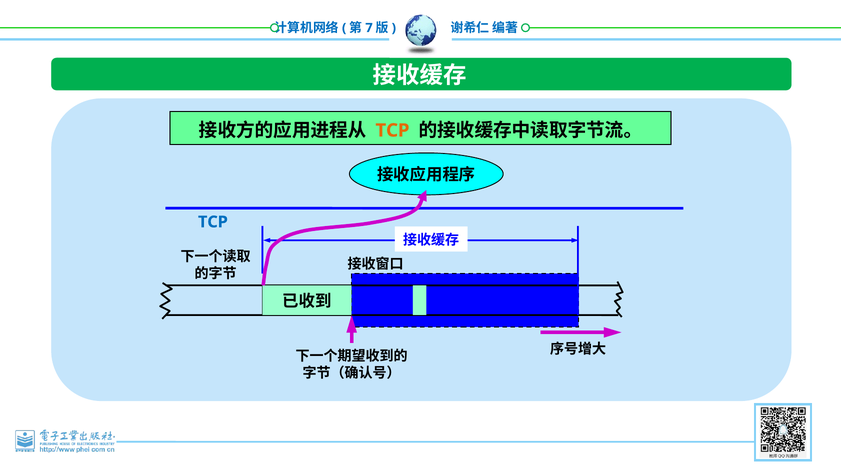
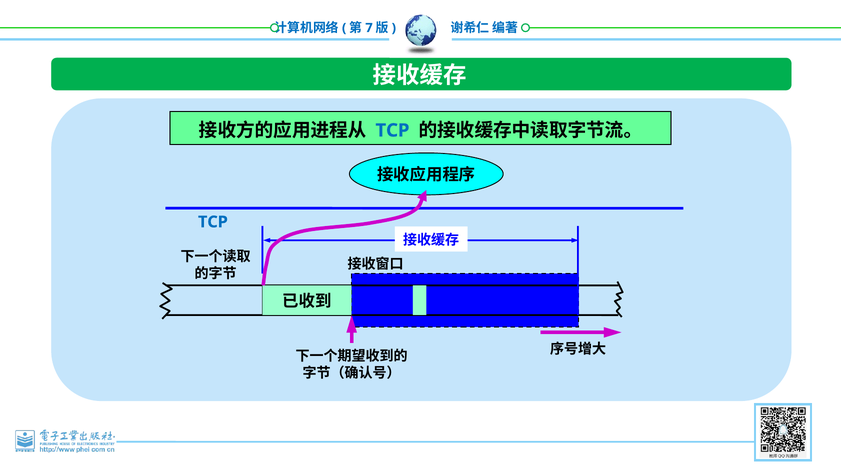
TCP at (392, 130) colour: orange -> blue
